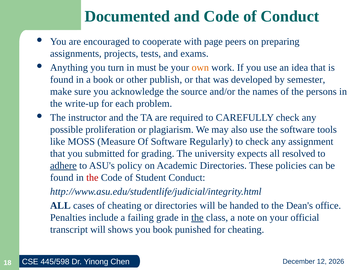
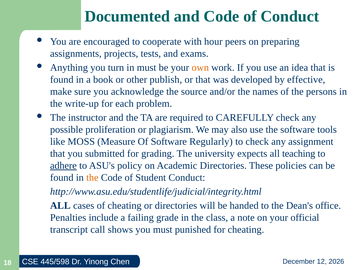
page: page -> hour
semester: semester -> effective
resolved: resolved -> teaching
the at (92, 178) colour: red -> orange
the at (197, 218) underline: present -> none
transcript will: will -> call
you book: book -> must
